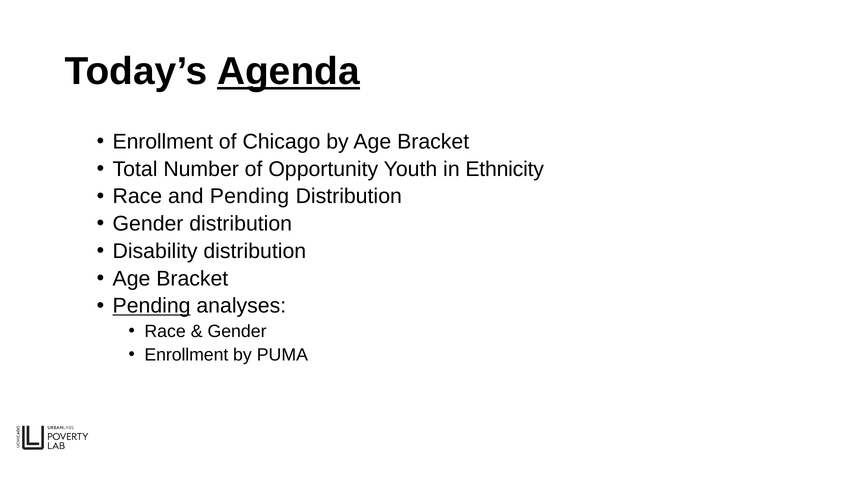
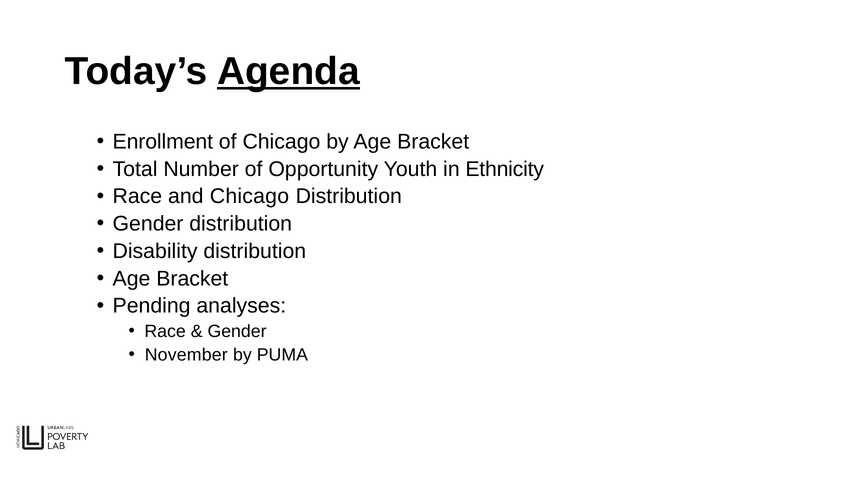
and Pending: Pending -> Chicago
Pending at (152, 306) underline: present -> none
Enrollment at (186, 355): Enrollment -> November
